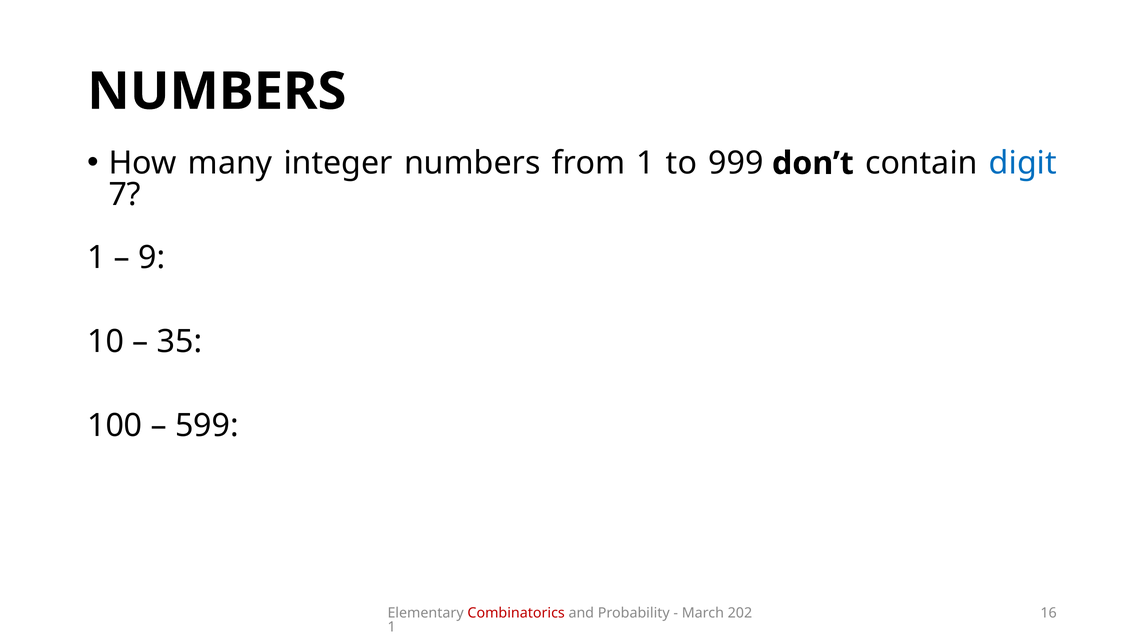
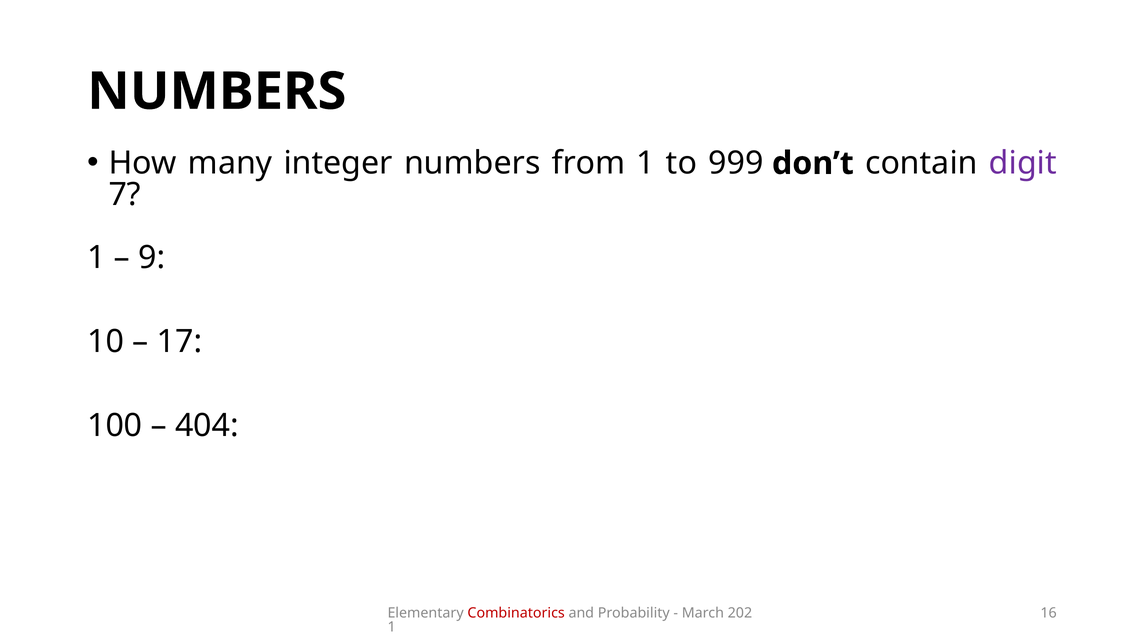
digit at (1023, 163) colour: blue -> purple
35: 35 -> 17
599: 599 -> 404
